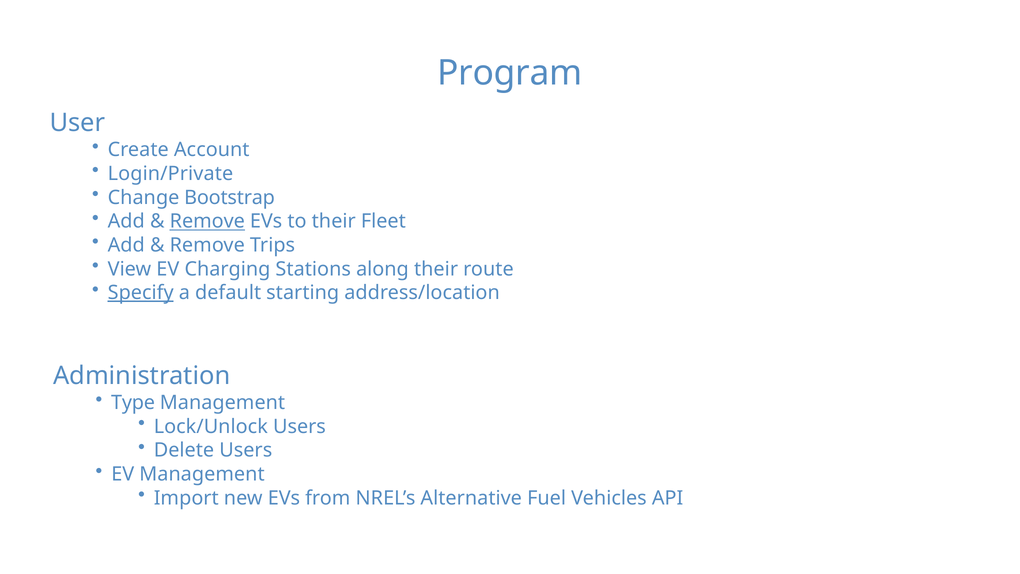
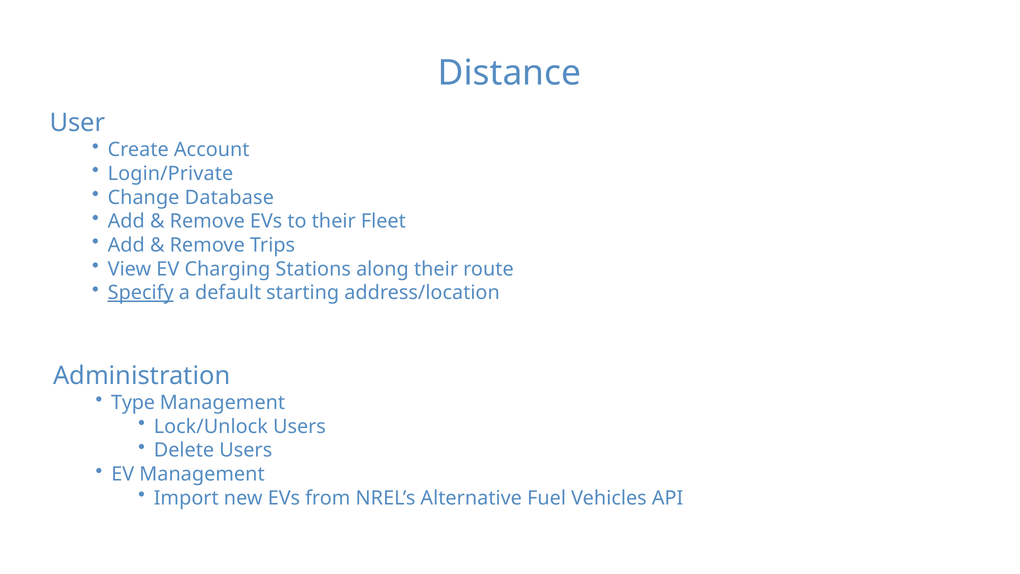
Program: Program -> Distance
Bootstrap: Bootstrap -> Database
Remove at (207, 221) underline: present -> none
